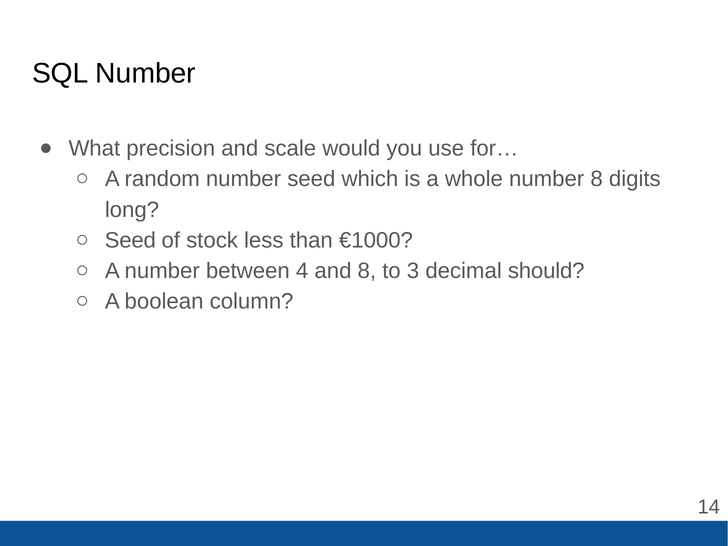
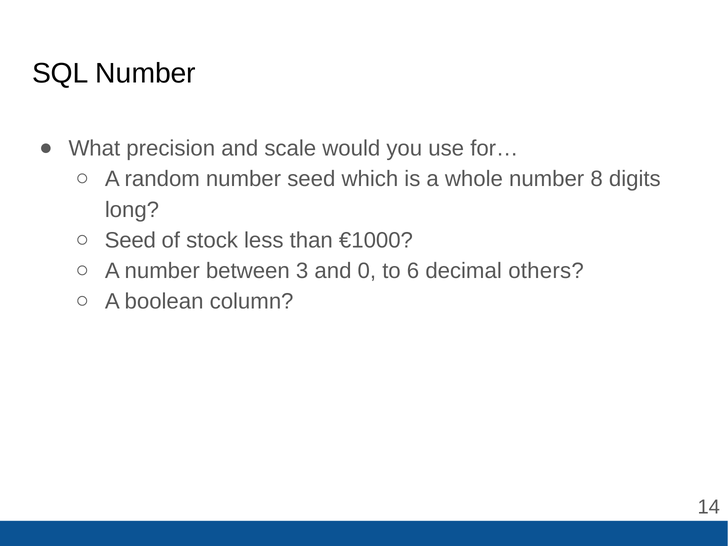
4: 4 -> 3
and 8: 8 -> 0
3: 3 -> 6
should: should -> others
